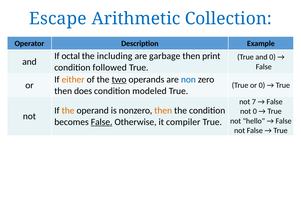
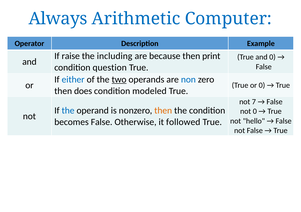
Escape: Escape -> Always
Collection: Collection -> Computer
octal: octal -> raise
garbage: garbage -> because
followed: followed -> question
either colour: orange -> blue
the at (68, 111) colour: orange -> blue
False at (102, 122) underline: present -> none
compiler: compiler -> followed
